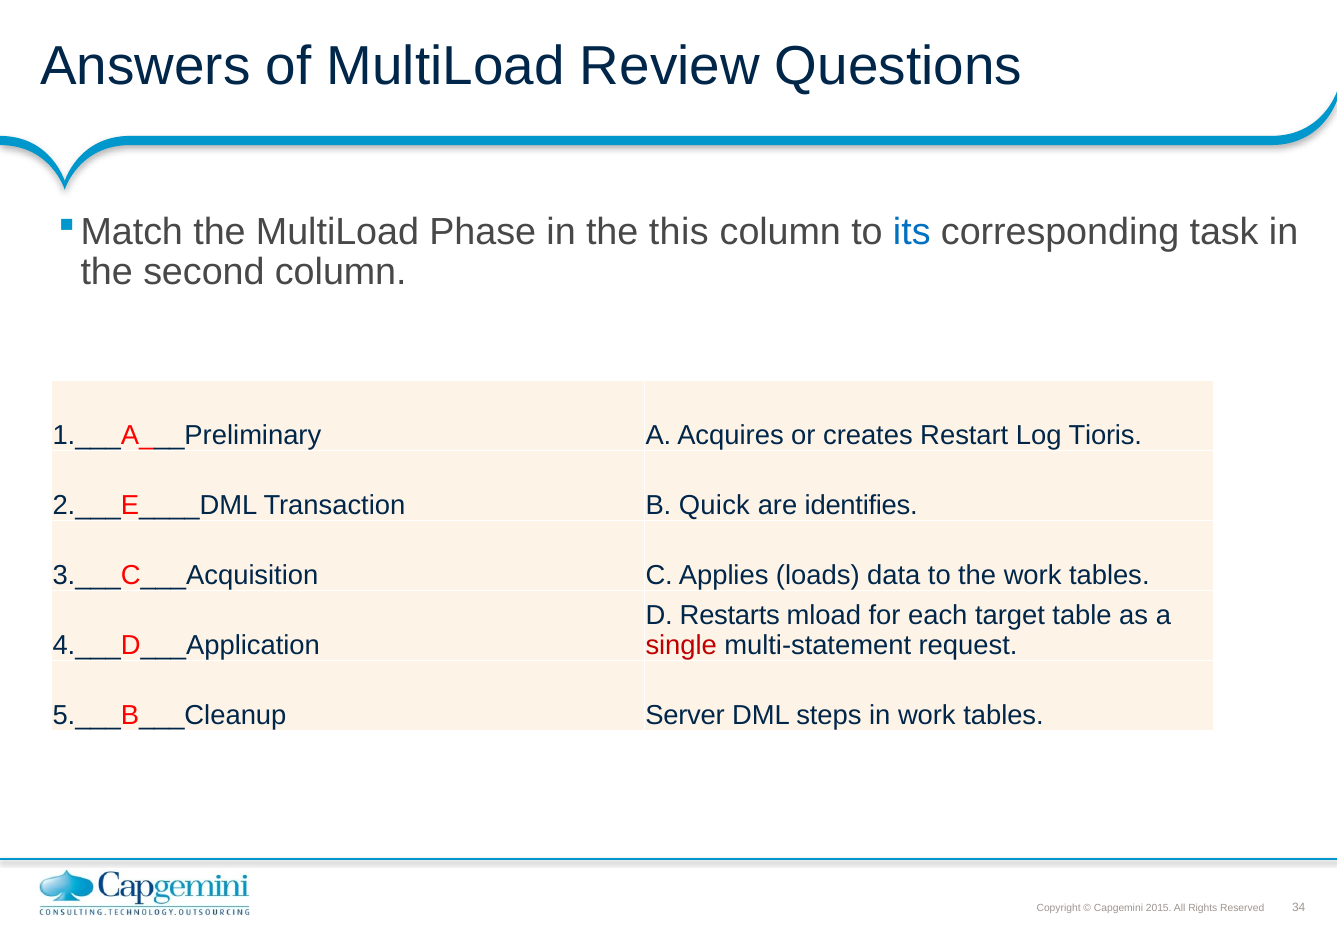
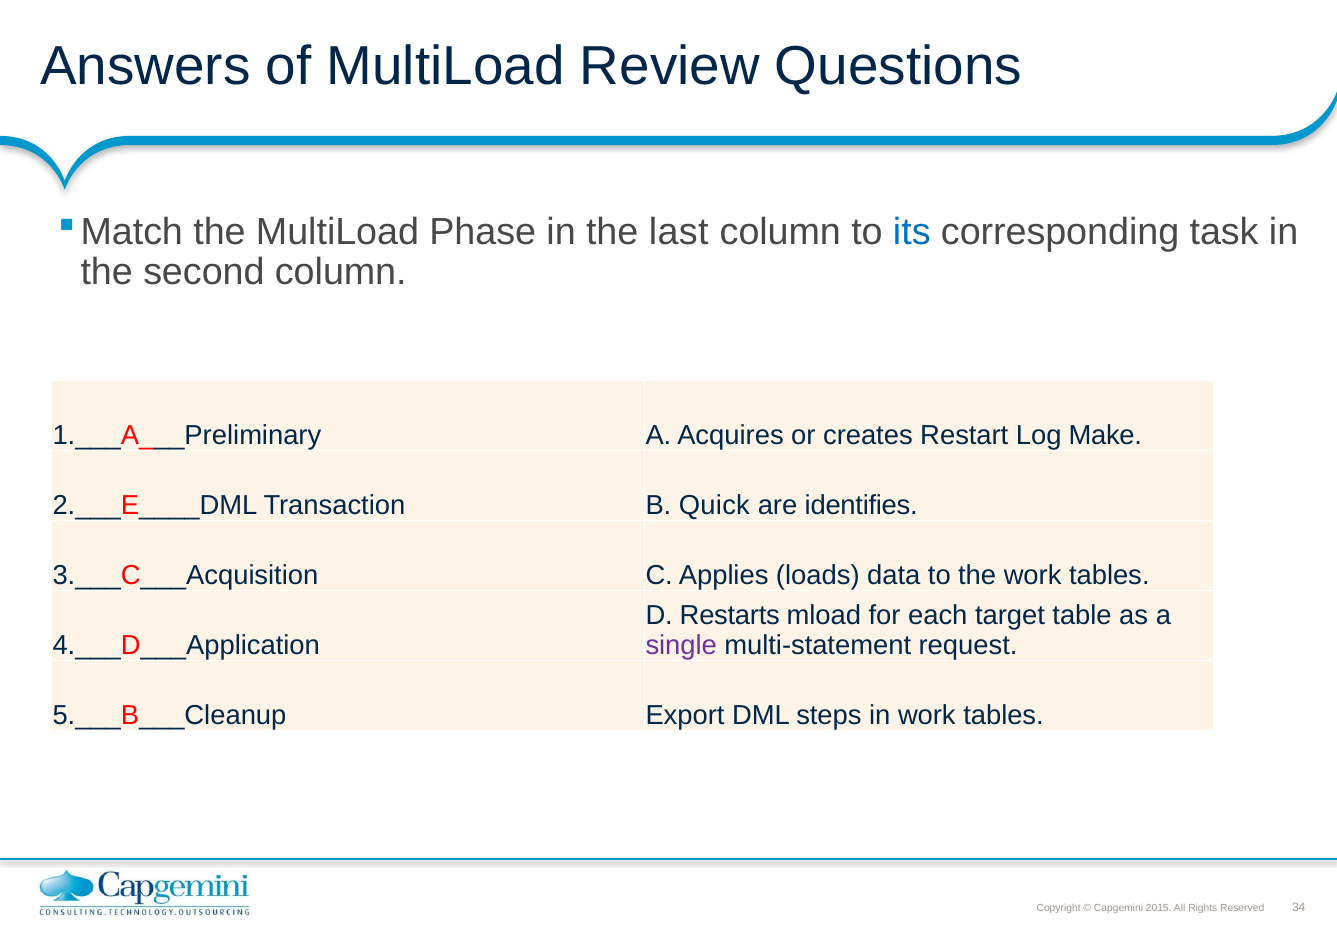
this: this -> last
Tioris: Tioris -> Make
single colour: red -> purple
Server: Server -> Export
